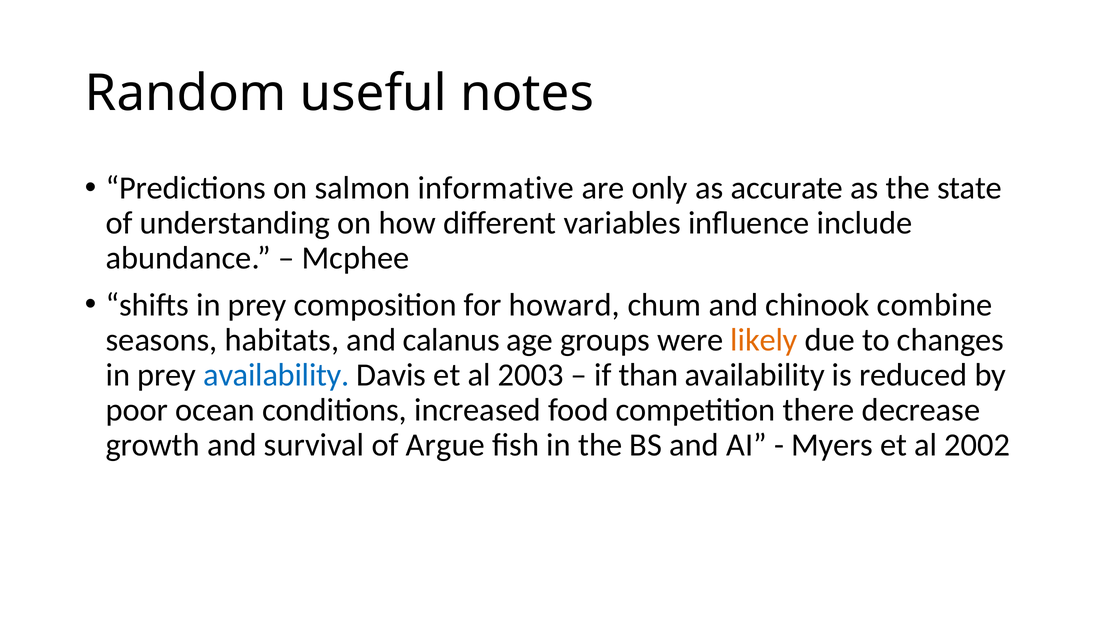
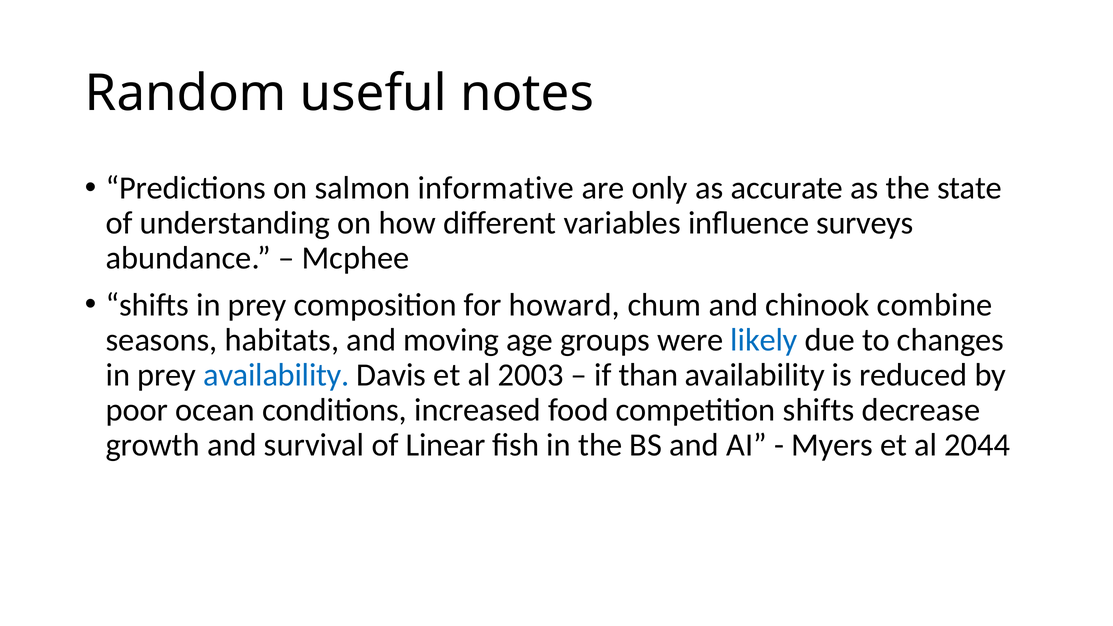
include: include -> surveys
calanus: calanus -> moving
likely colour: orange -> blue
competition there: there -> shifts
Argue: Argue -> Linear
2002: 2002 -> 2044
